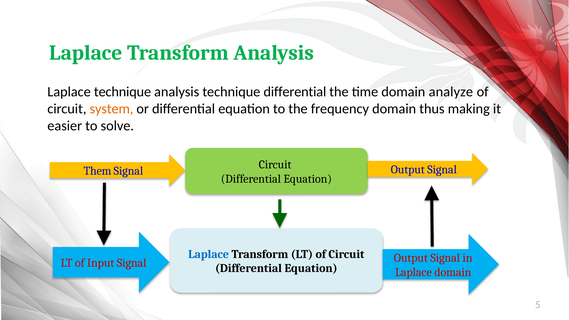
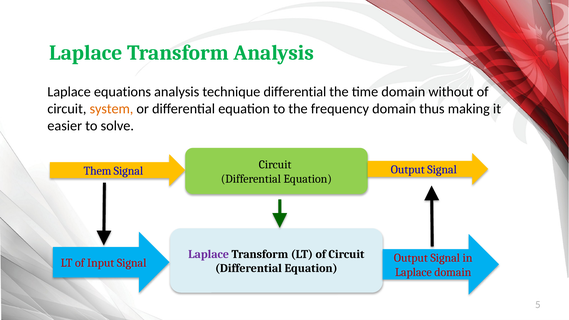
Laplace technique: technique -> equations
analyze: analyze -> without
Laplace at (209, 254) colour: blue -> purple
